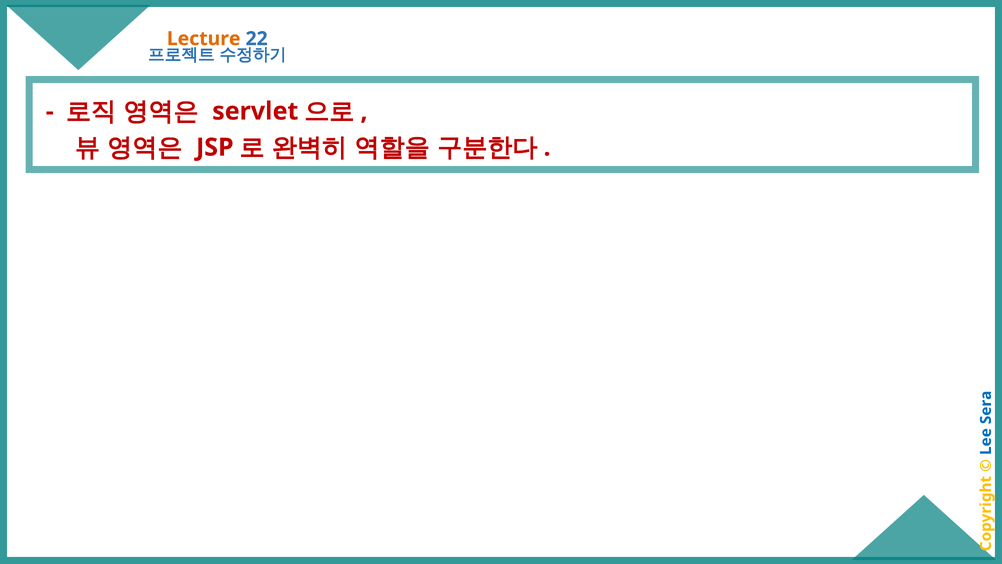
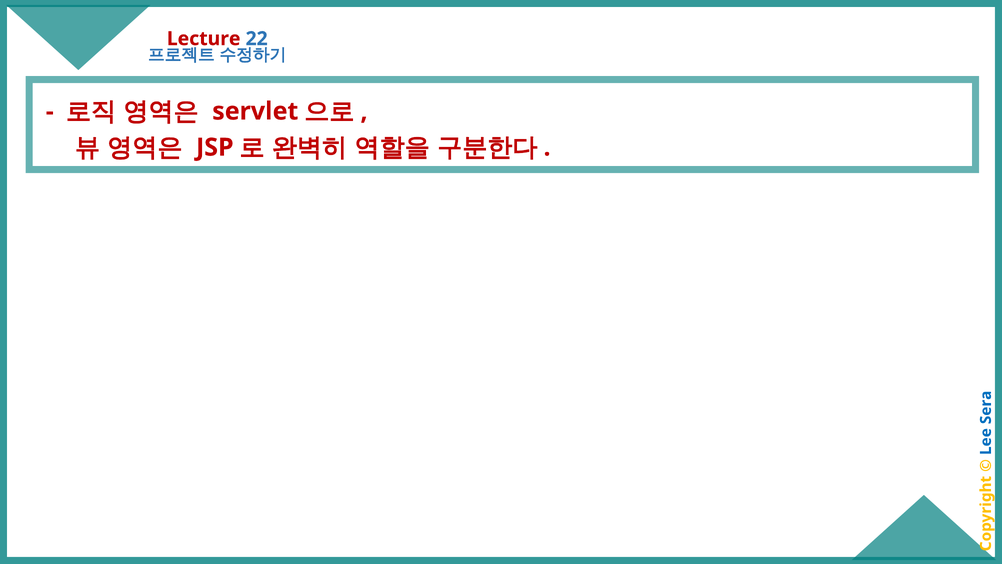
Lecture colour: orange -> red
